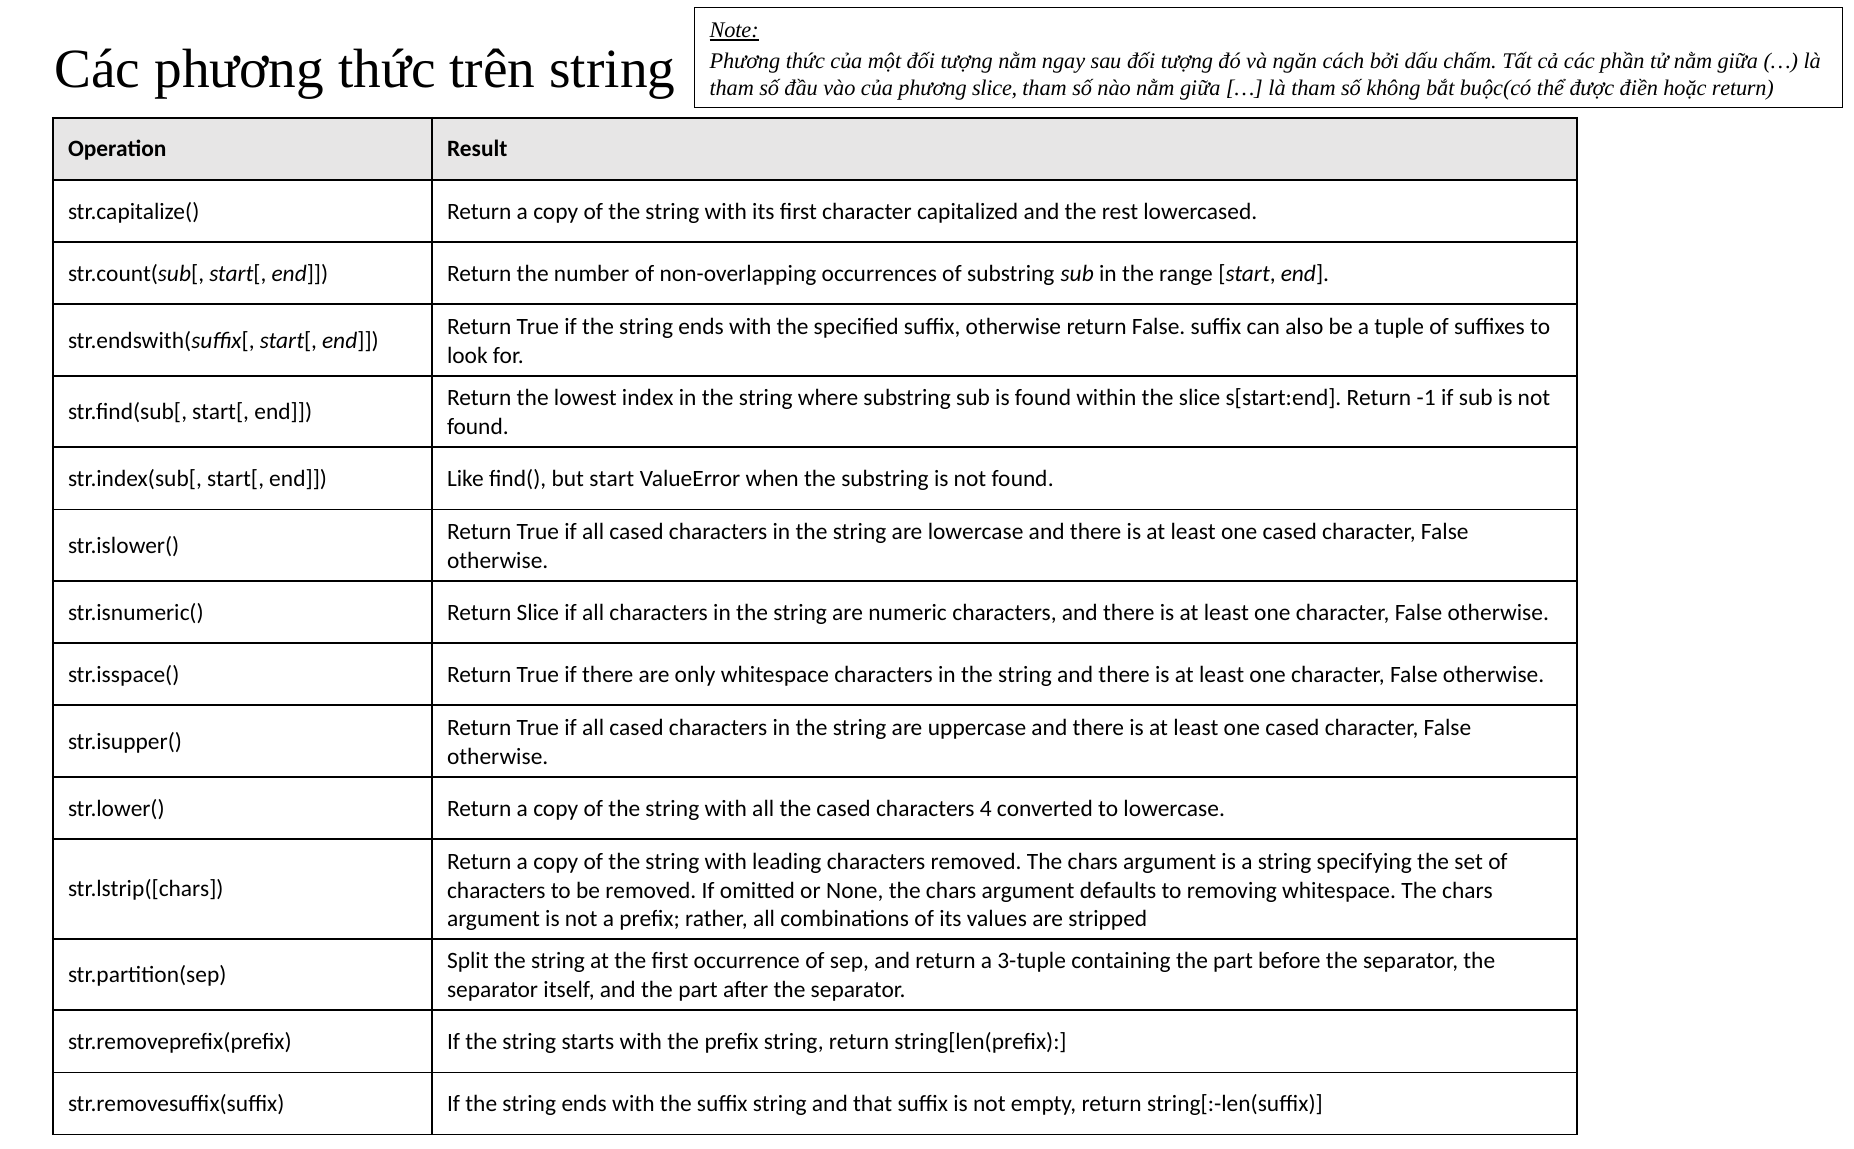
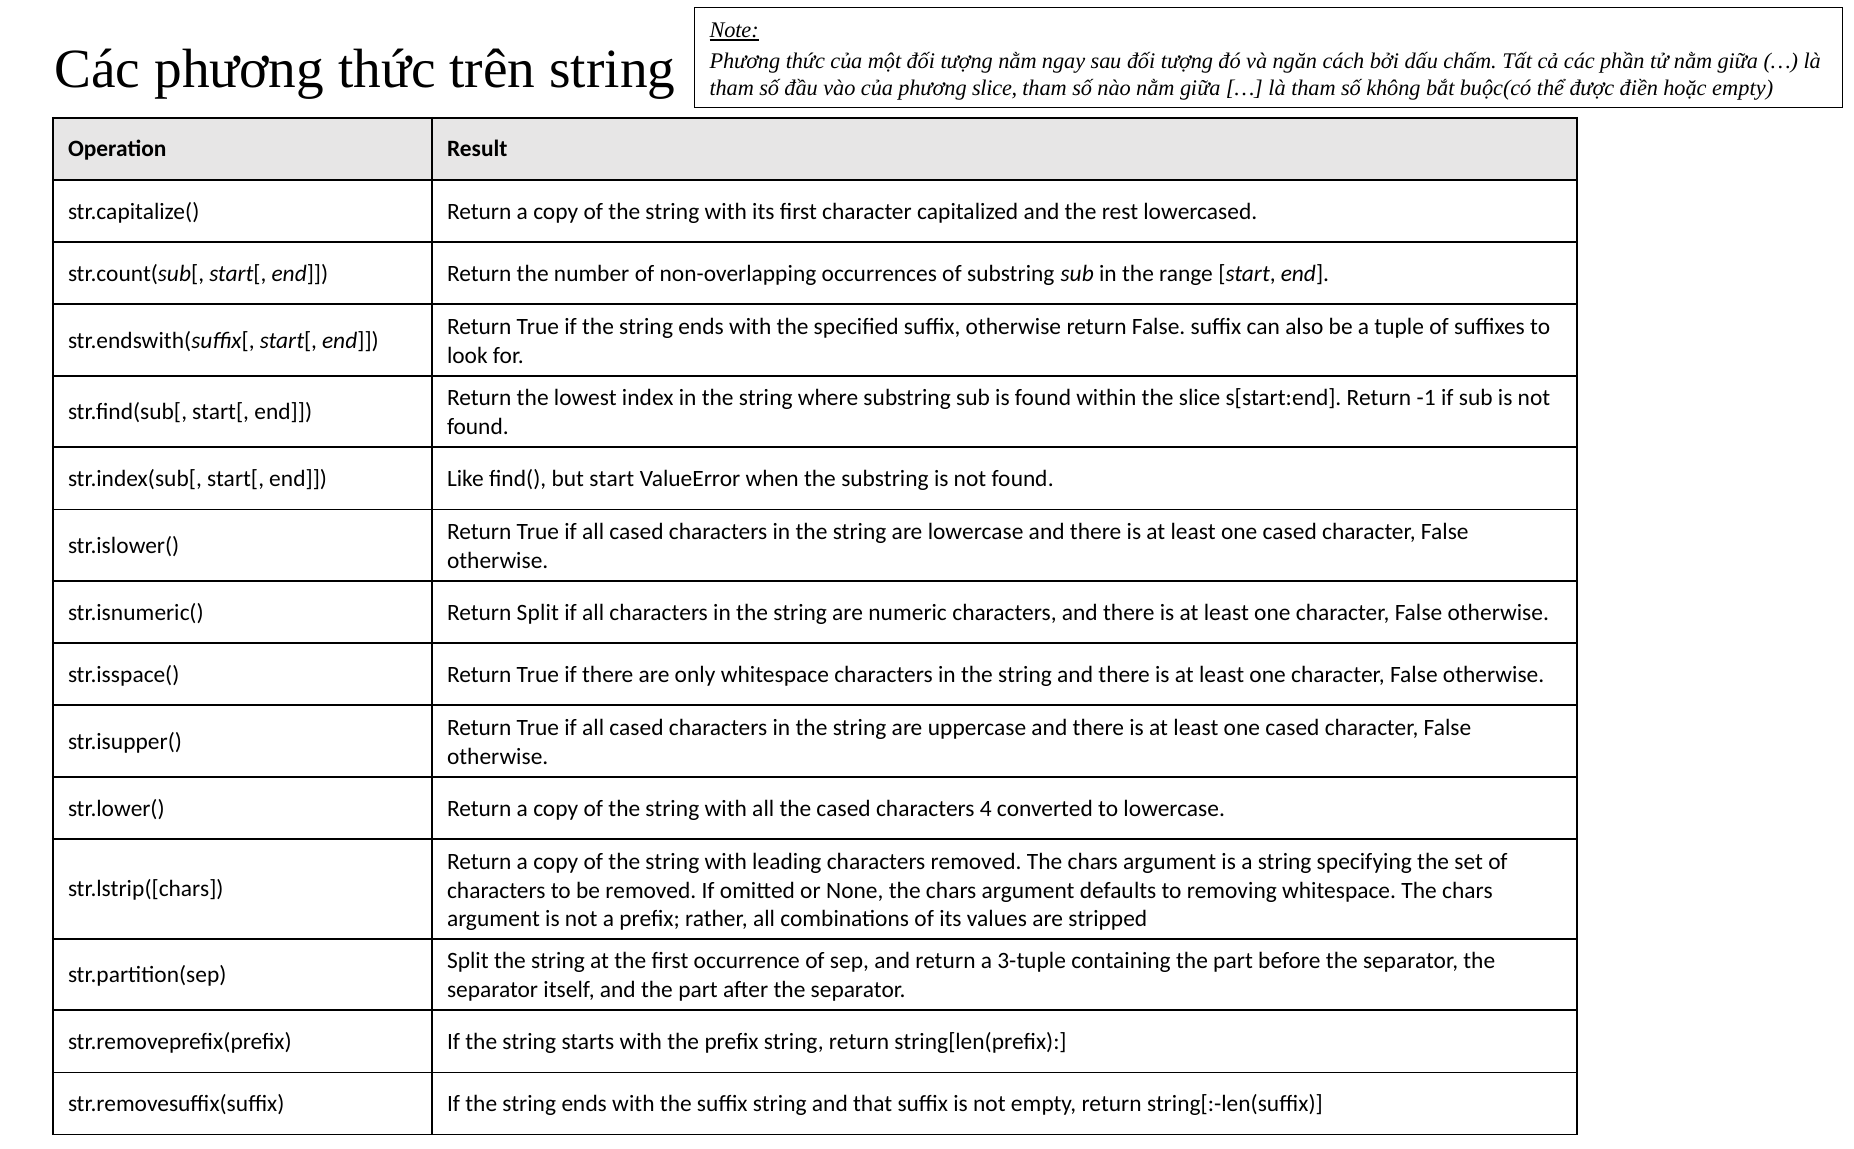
hoặc return: return -> empty
Return Slice: Slice -> Split
